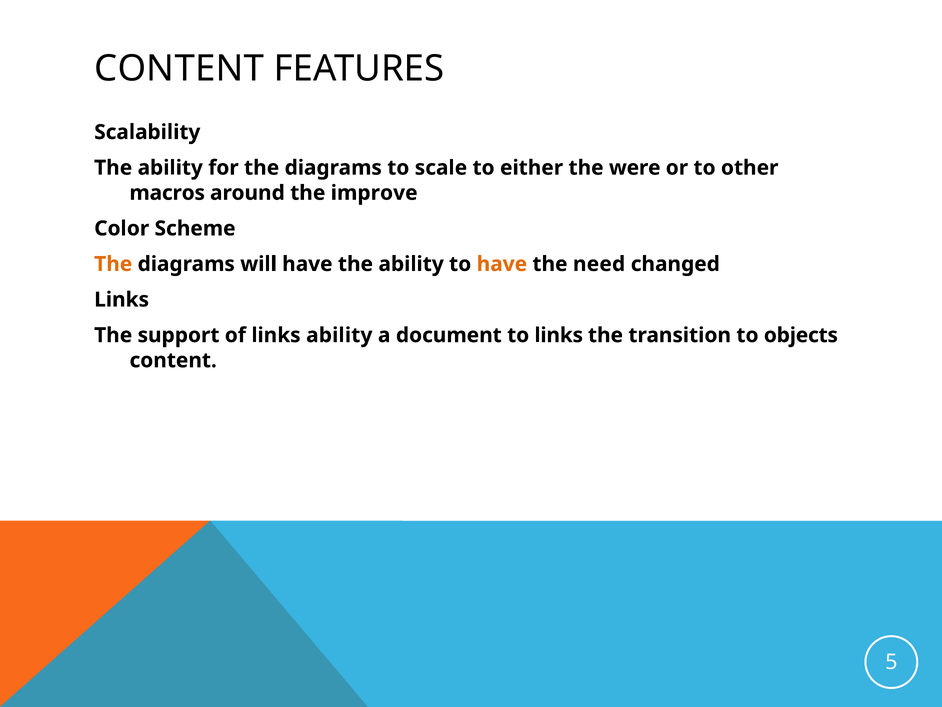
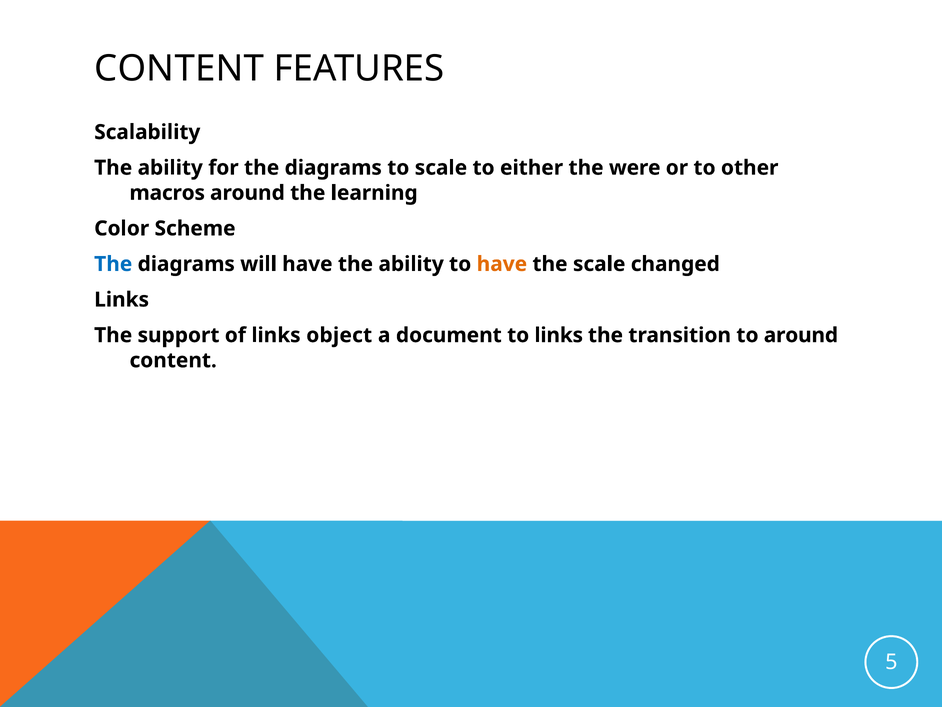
improve: improve -> learning
The at (113, 264) colour: orange -> blue
the need: need -> scale
links ability: ability -> object
to objects: objects -> around
